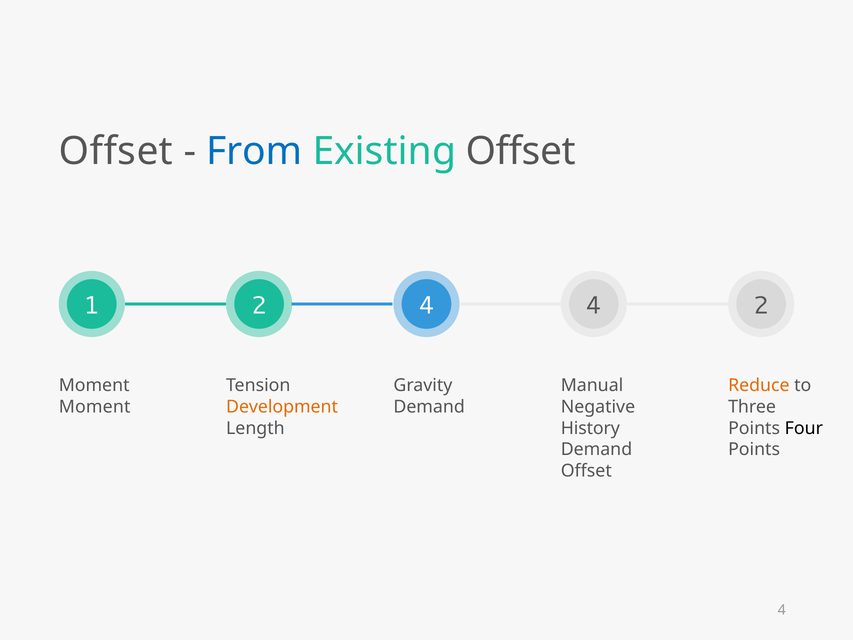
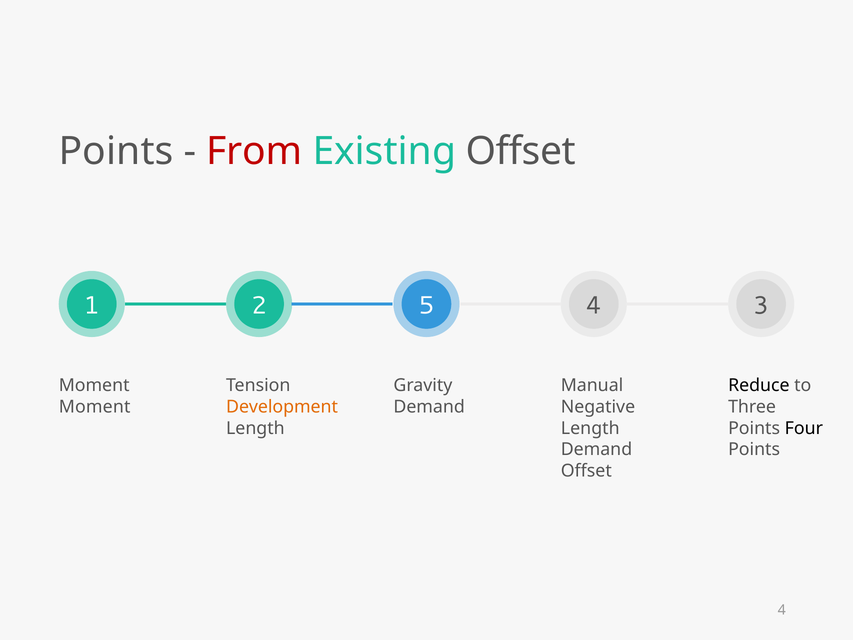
Offset at (116, 151): Offset -> Points
From colour: blue -> red
1 4: 4 -> 5
4 2: 2 -> 3
Reduce colour: orange -> black
History at (590, 428): History -> Length
